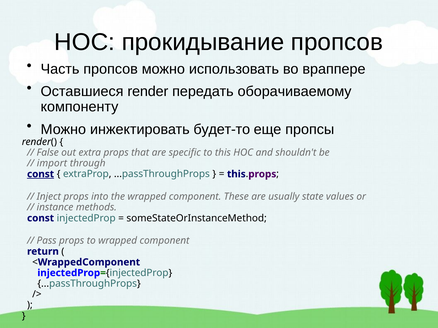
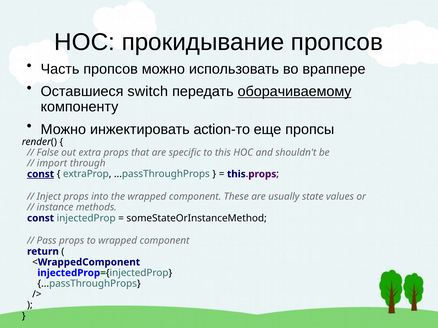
render: render -> switch
оборачиваемому underline: none -> present
будет-то: будет-то -> action-то
